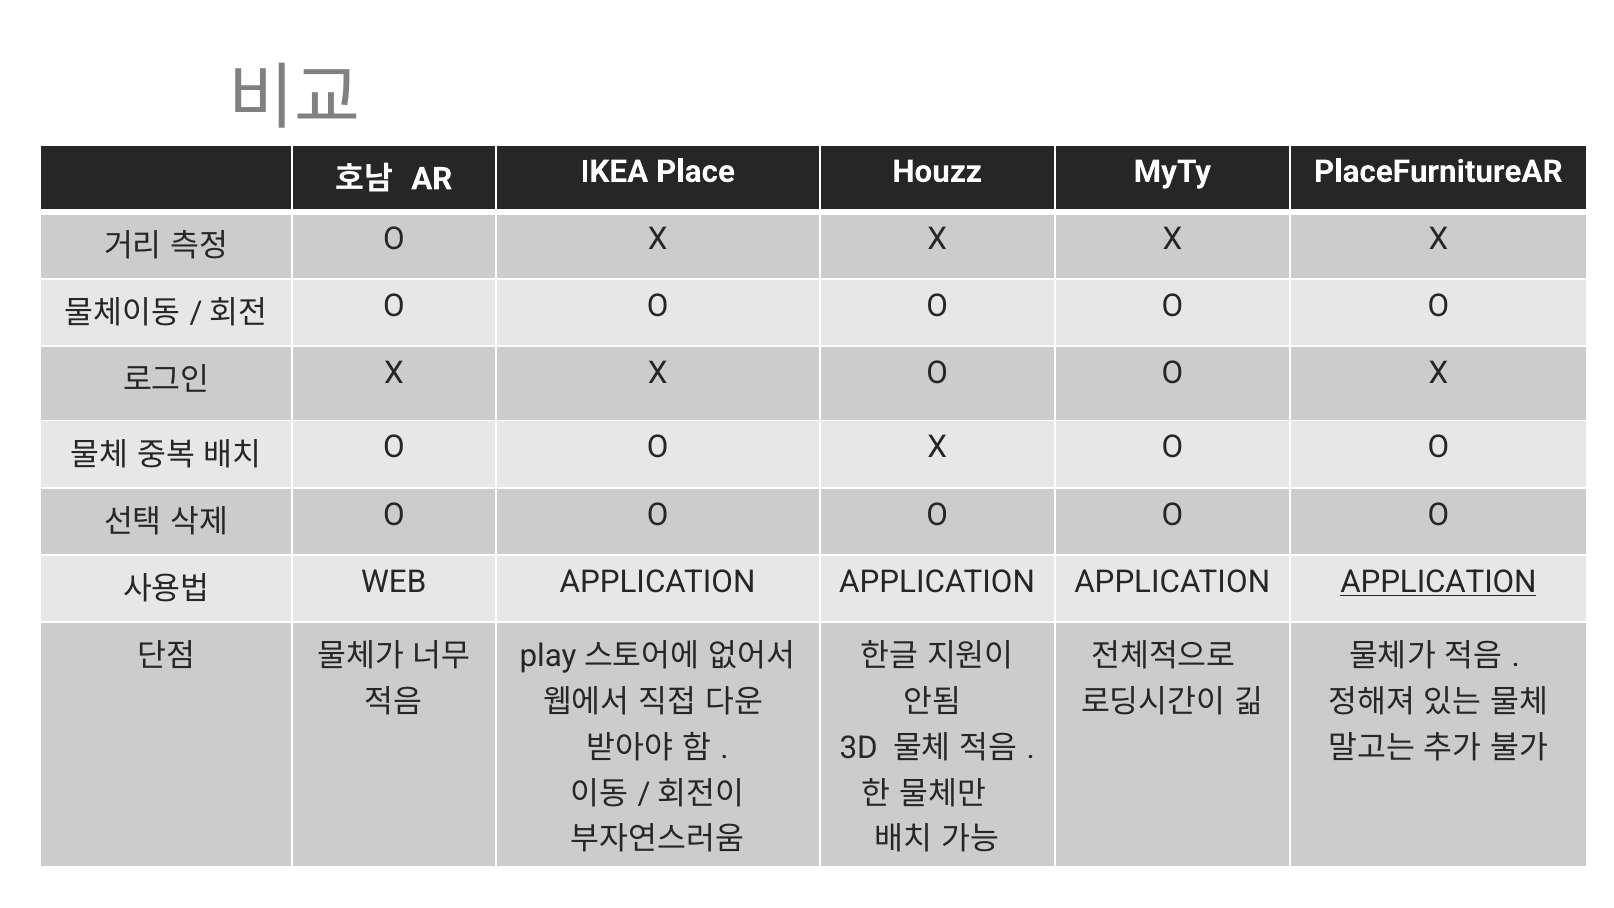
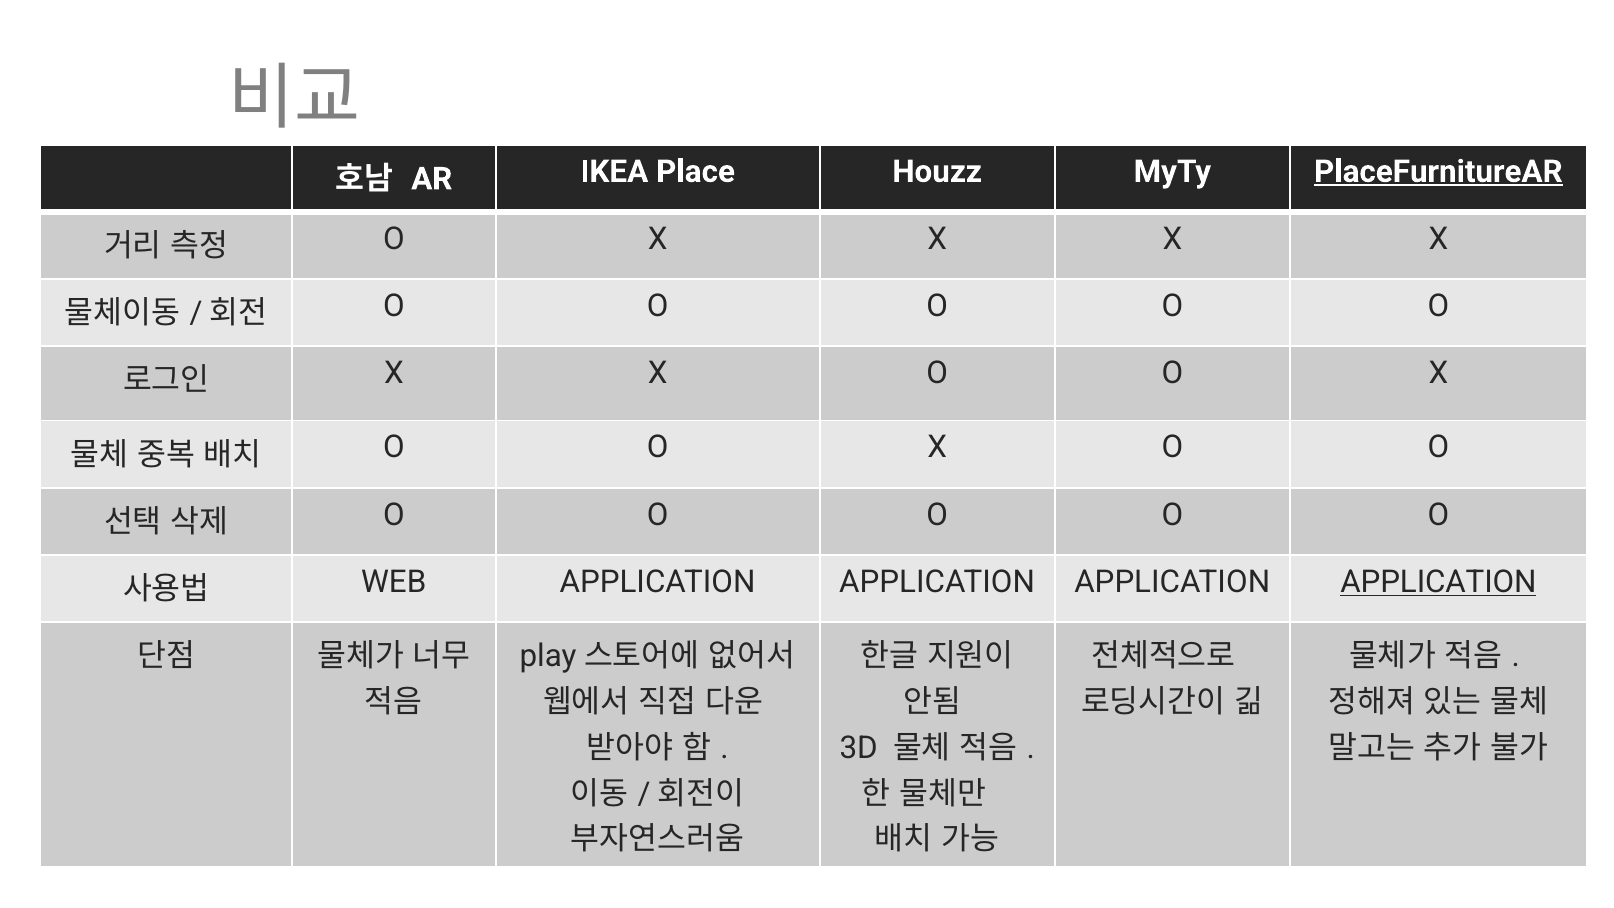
PlaceFurnitureAR underline: none -> present
